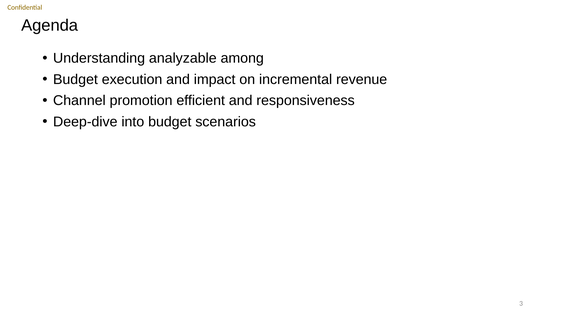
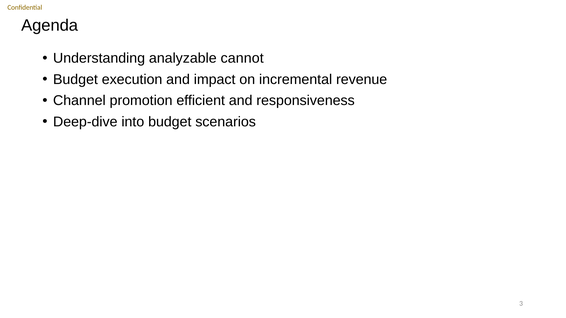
among: among -> cannot
